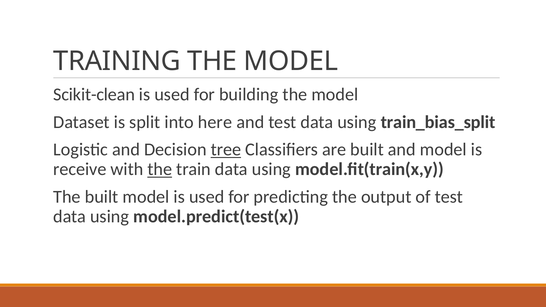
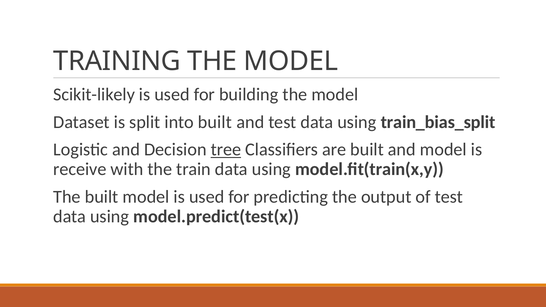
Scikit-clean: Scikit-clean -> Scikit-likely
into here: here -> built
the at (160, 169) underline: present -> none
